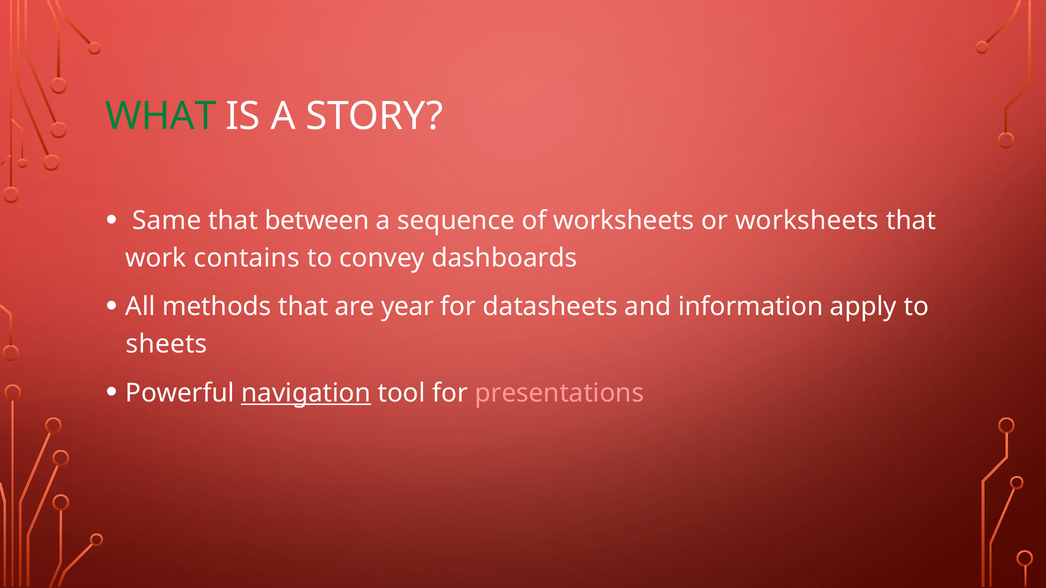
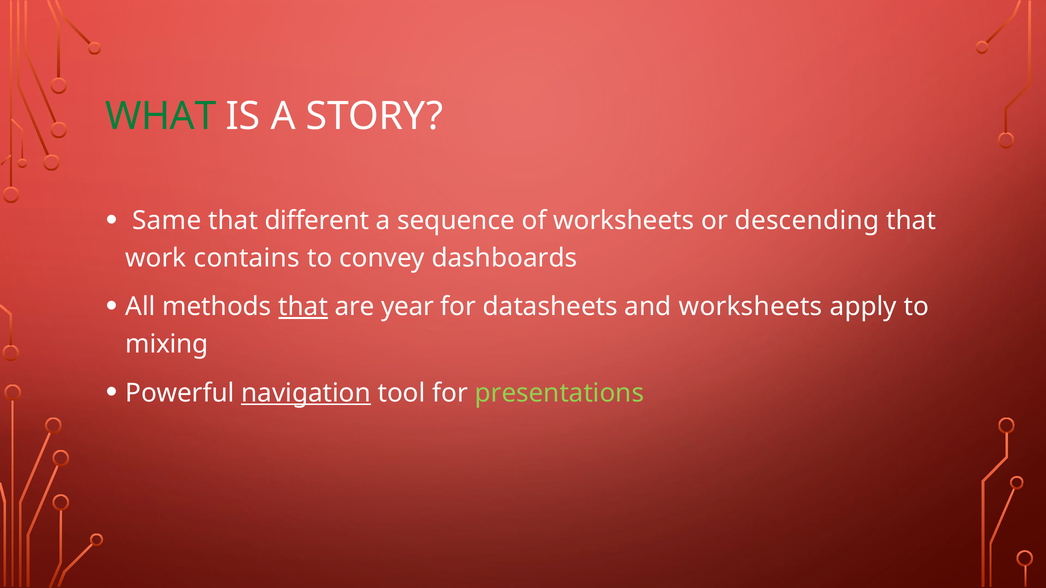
between: between -> different
or worksheets: worksheets -> descending
that at (303, 307) underline: none -> present
and information: information -> worksheets
sheets: sheets -> mixing
presentations colour: pink -> light green
